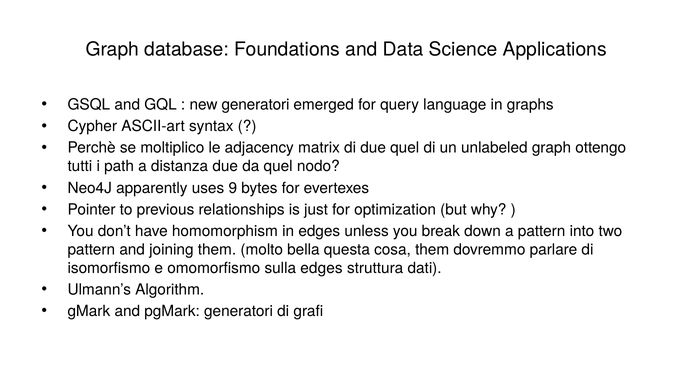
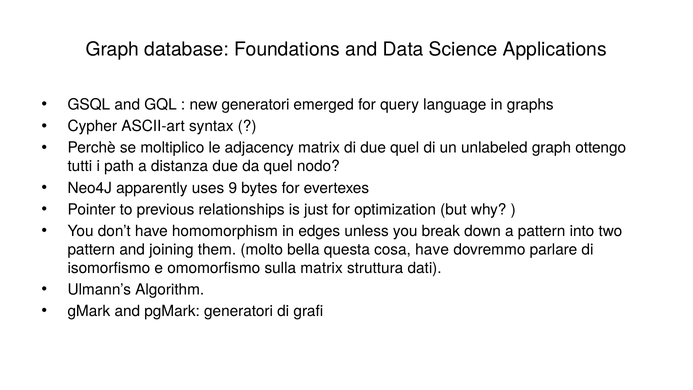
cosa them: them -> have
sulla edges: edges -> matrix
